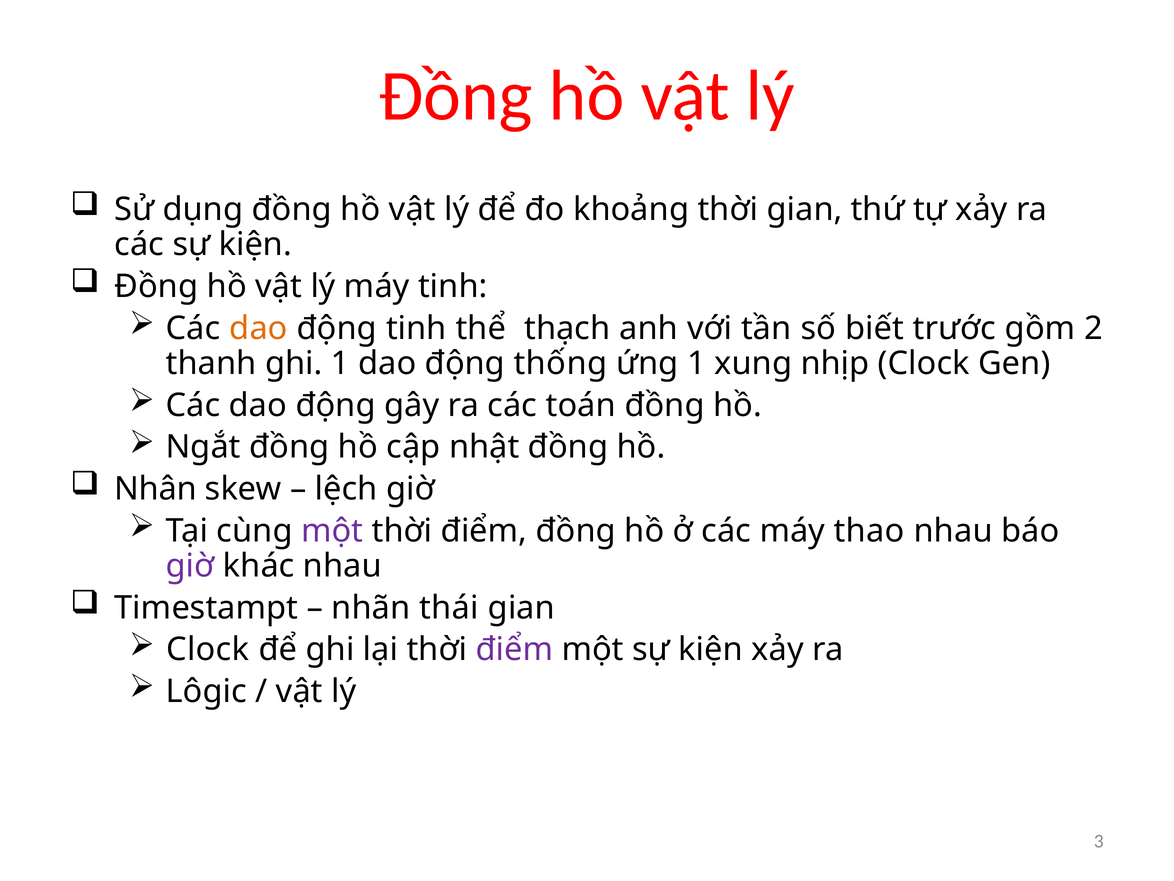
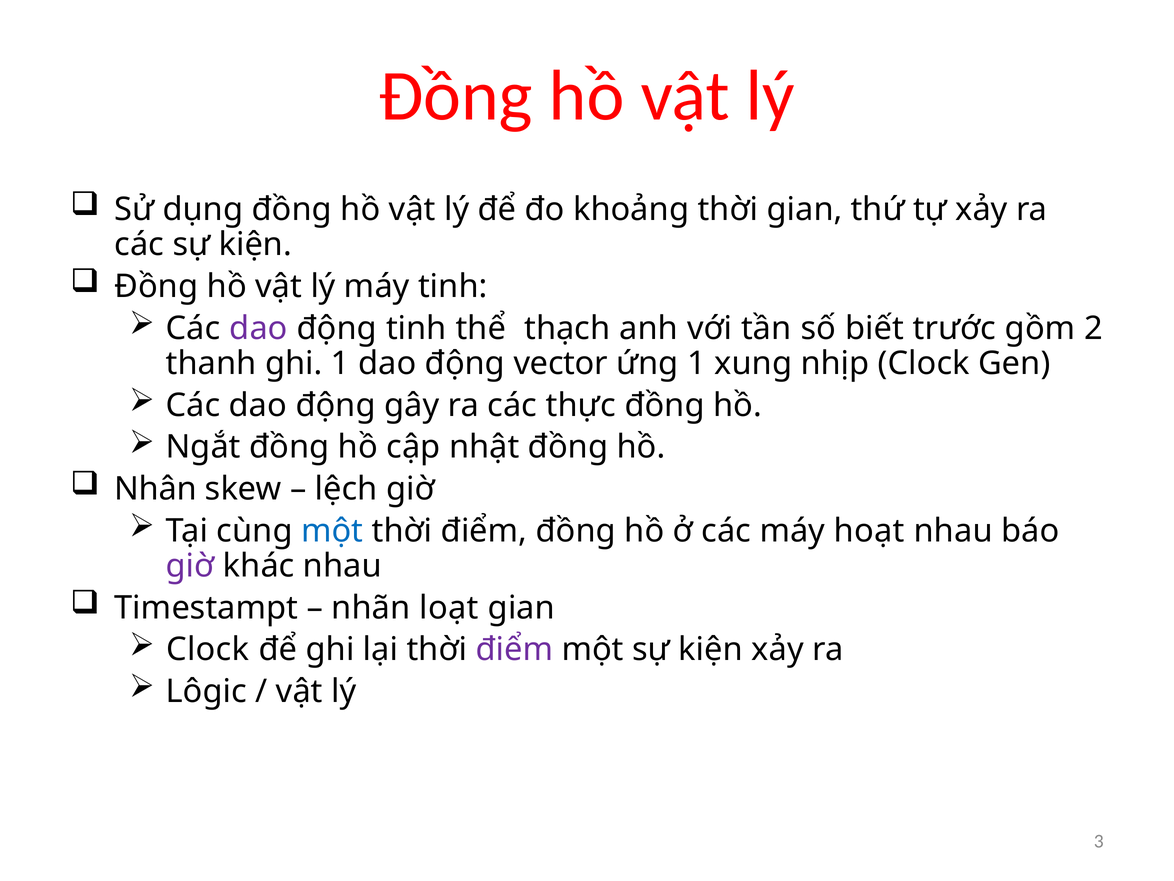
dao at (259, 328) colour: orange -> purple
thống: thống -> vector
toán: toán -> thực
một at (332, 530) colour: purple -> blue
thao: thao -> hoạt
thái: thái -> loạt
